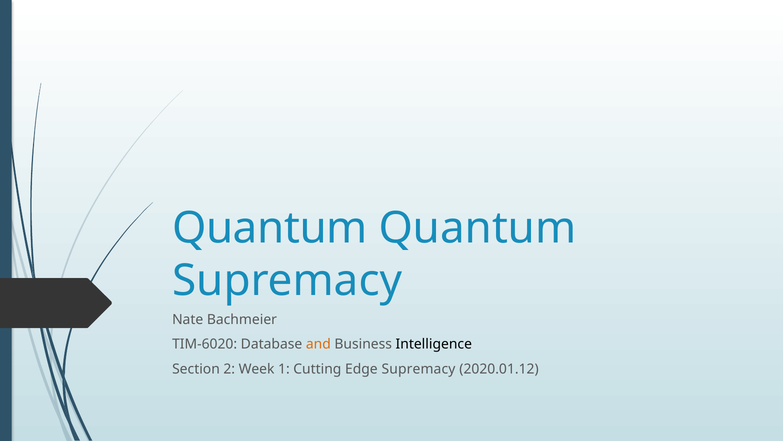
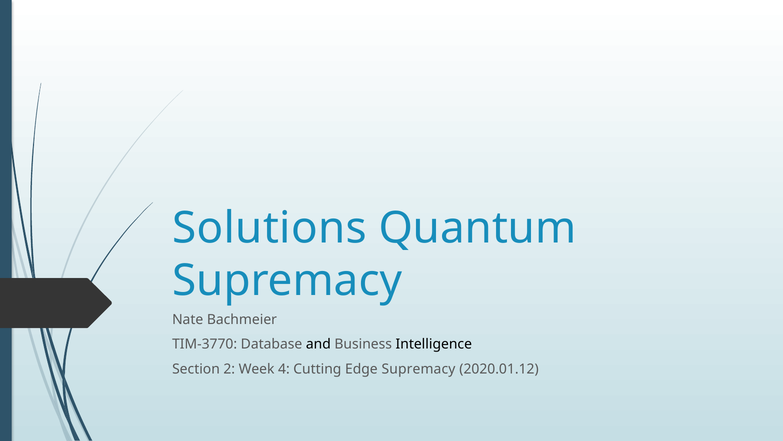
Quantum at (270, 228): Quantum -> Solutions
TIM-6020: TIM-6020 -> TIM-3770
and colour: orange -> black
1: 1 -> 4
